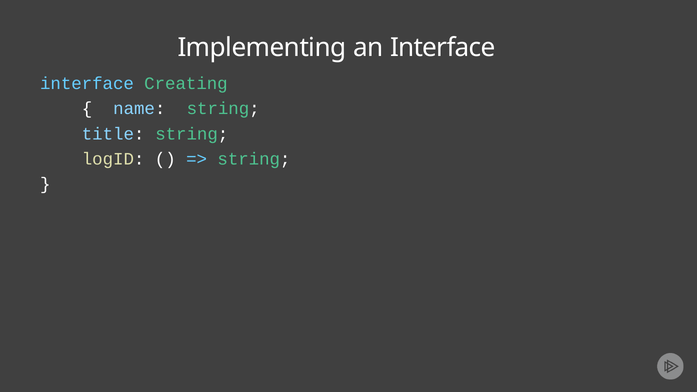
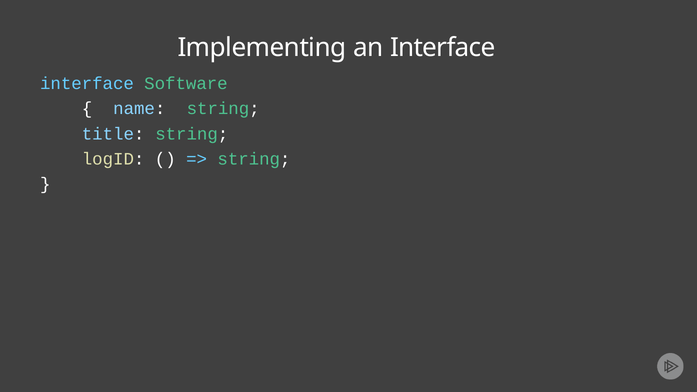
Creating: Creating -> Software
